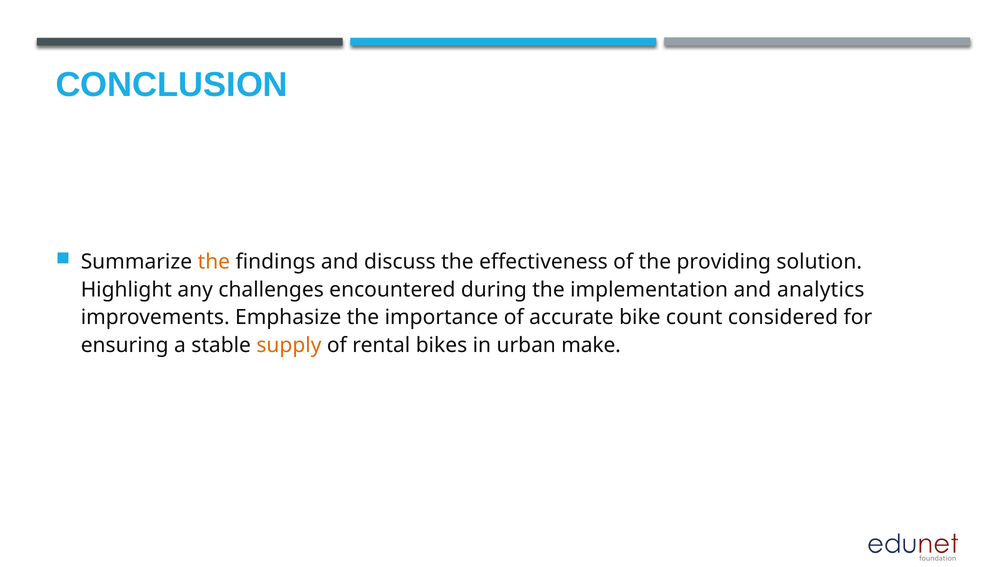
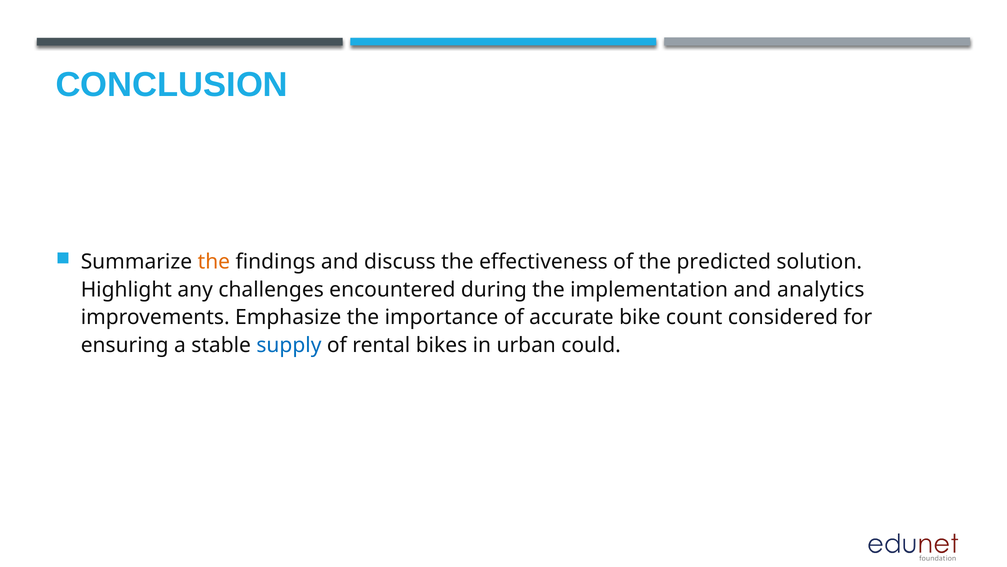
providing: providing -> predicted
supply colour: orange -> blue
make: make -> could
